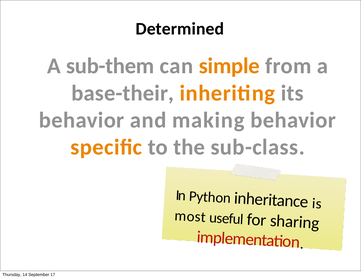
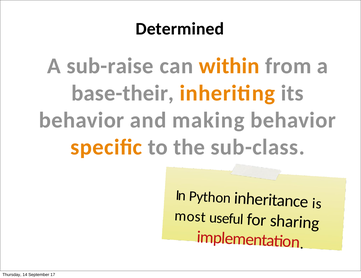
sub-them: sub-them -> sub-raise
simple: simple -> within
